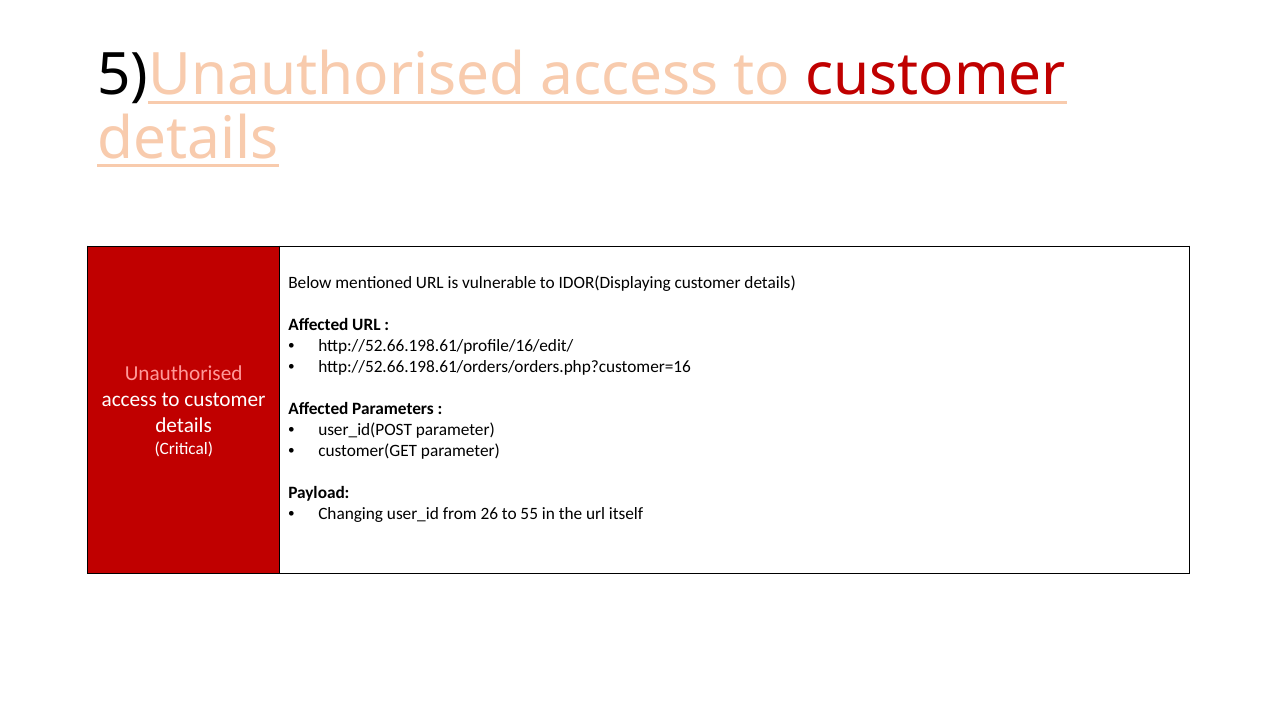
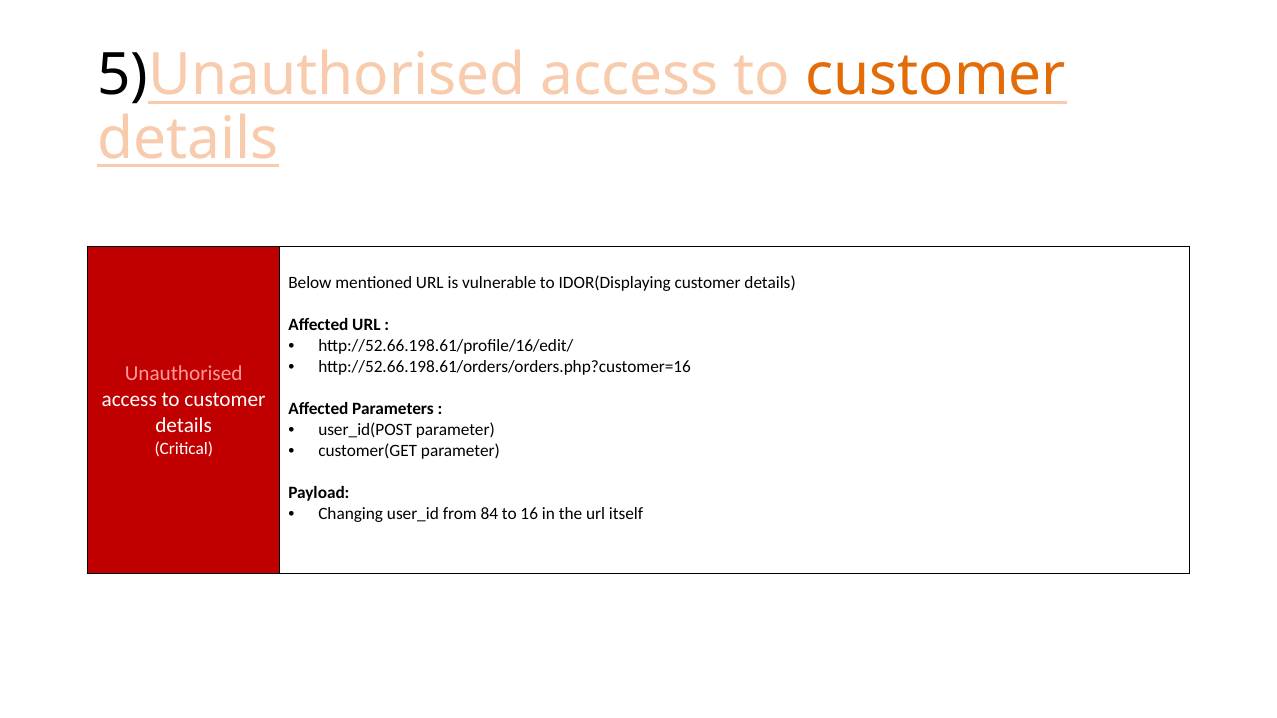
customer at (936, 76) colour: red -> orange
26: 26 -> 84
55: 55 -> 16
